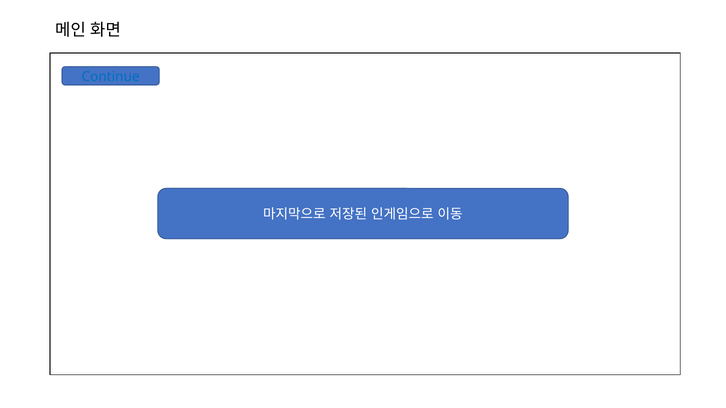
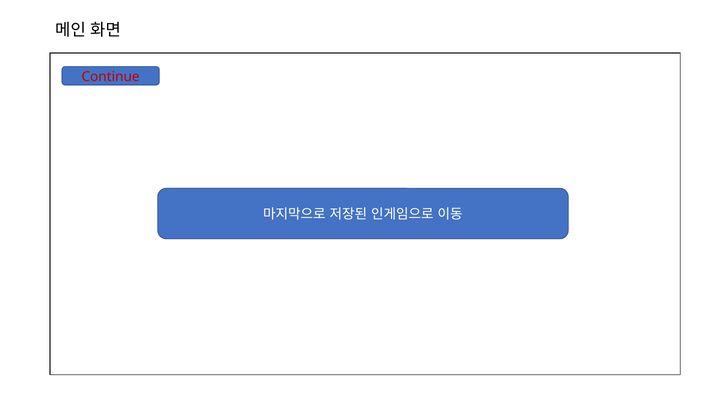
Continue colour: blue -> red
